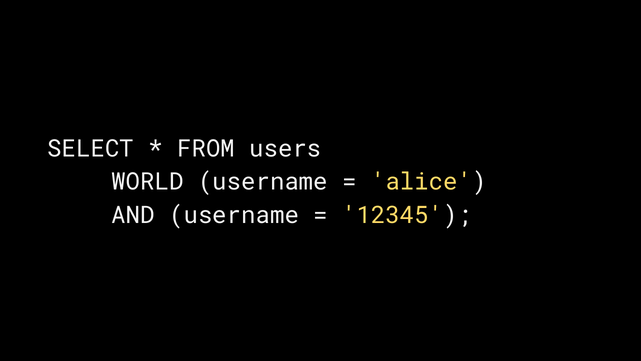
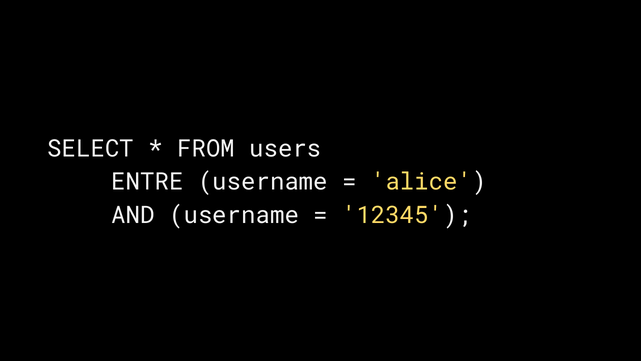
WORLD: WORLD -> ENTRE
